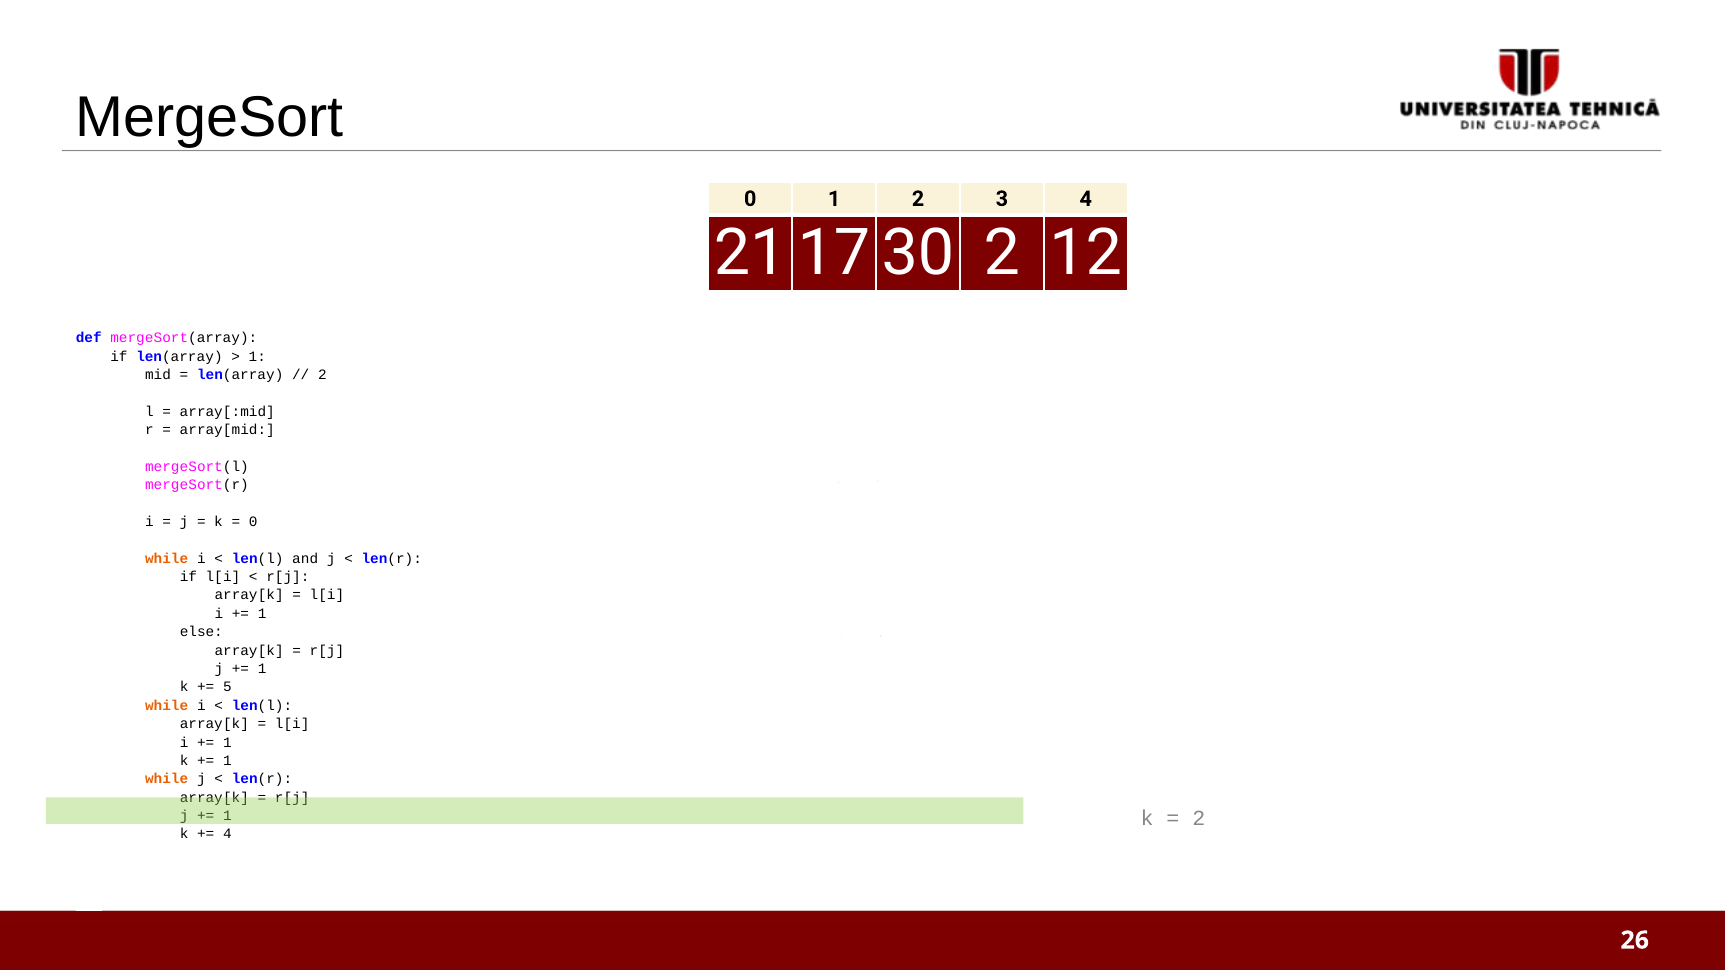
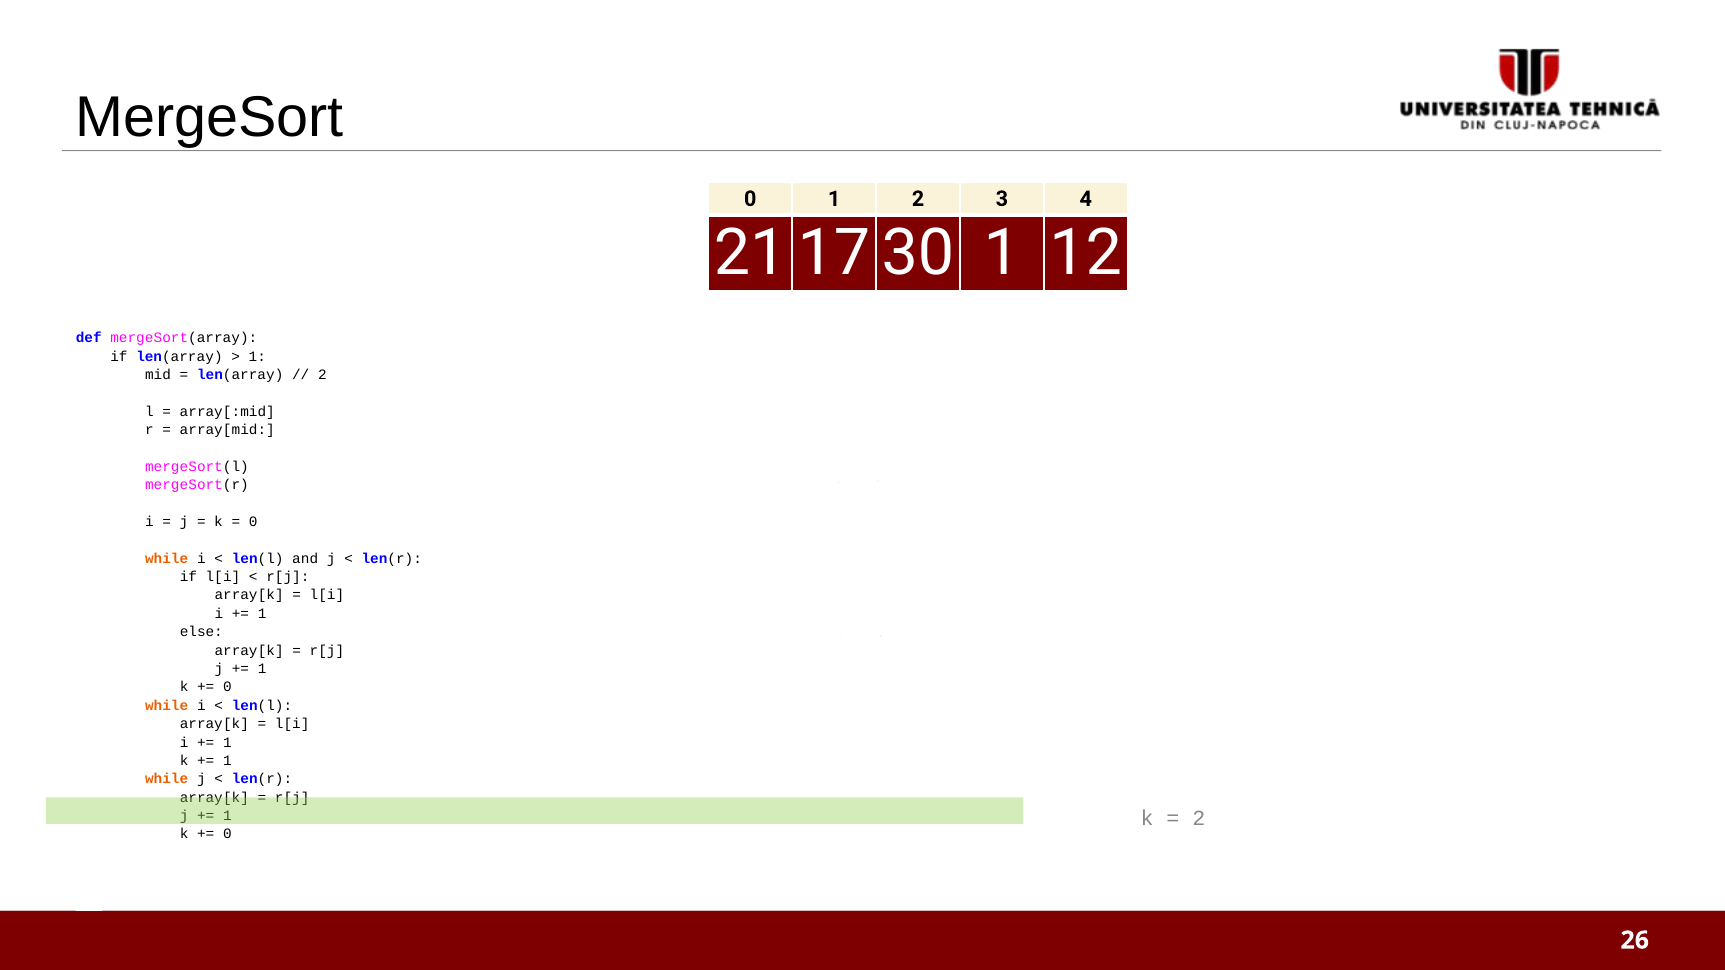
2 at (1002, 254): 2 -> 1
5 at (227, 687): 5 -> 0
4 at (227, 834): 4 -> 0
